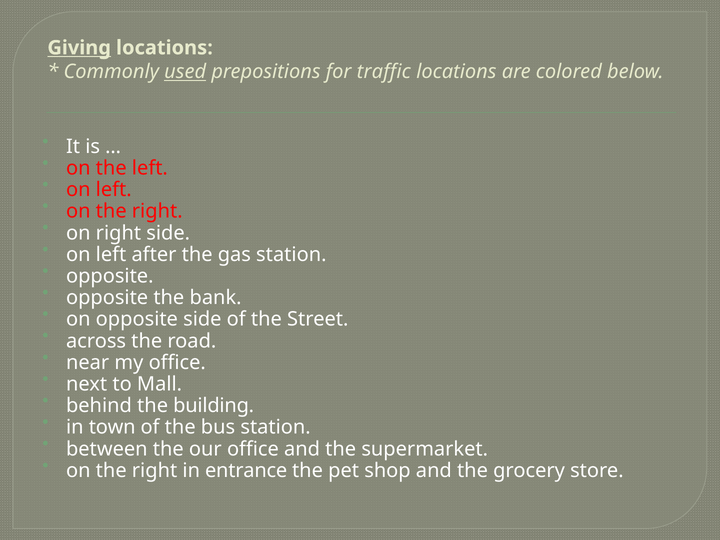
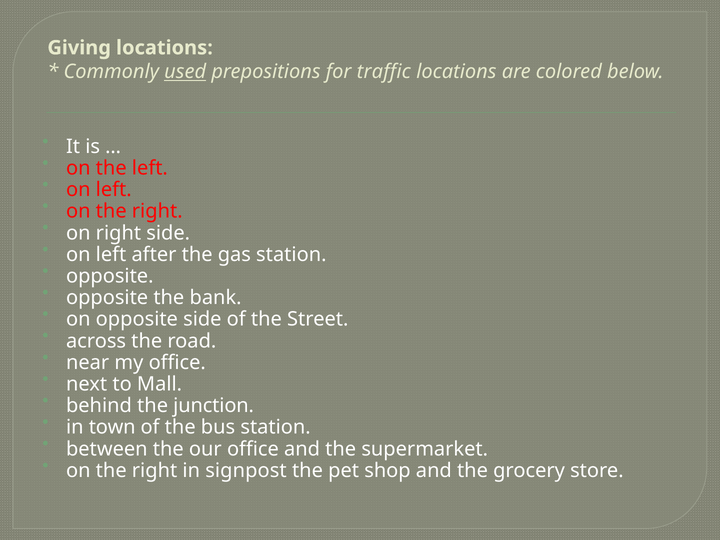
Giving underline: present -> none
building: building -> junction
entrance: entrance -> signpost
